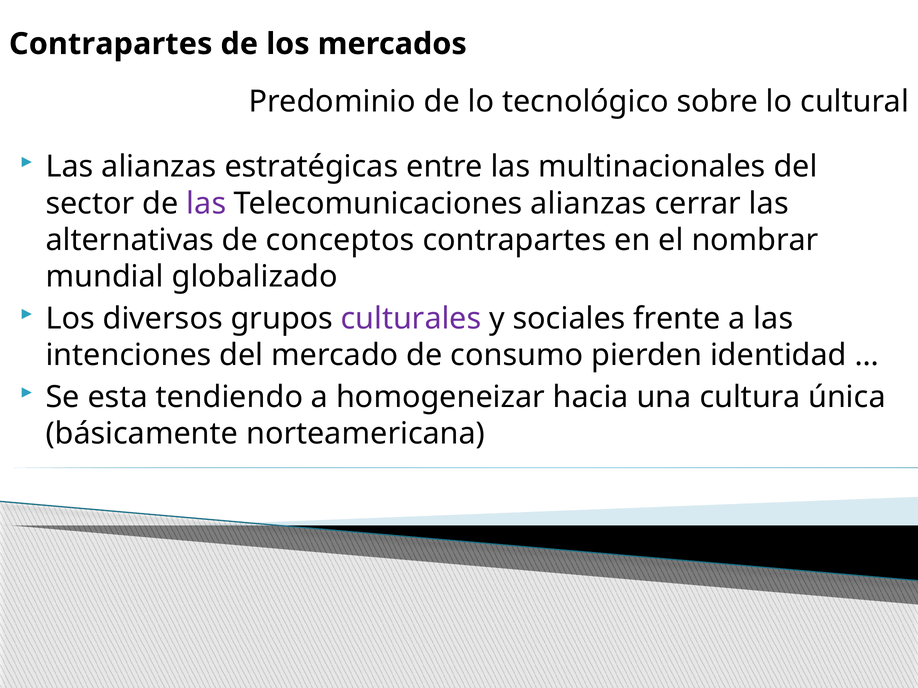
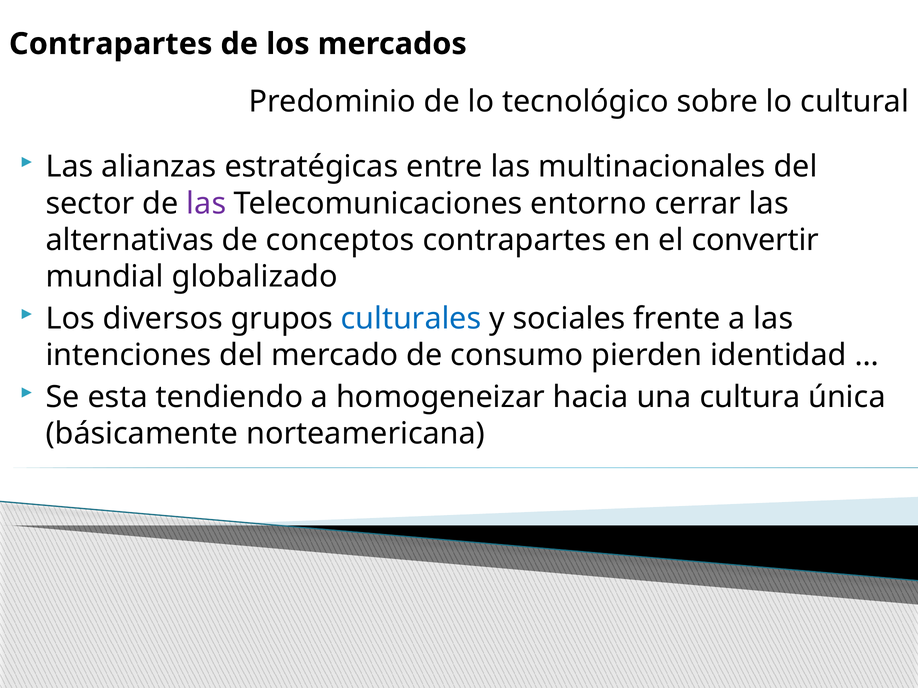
Telecomunicaciones alianzas: alianzas -> entorno
nombrar: nombrar -> convertir
culturales colour: purple -> blue
